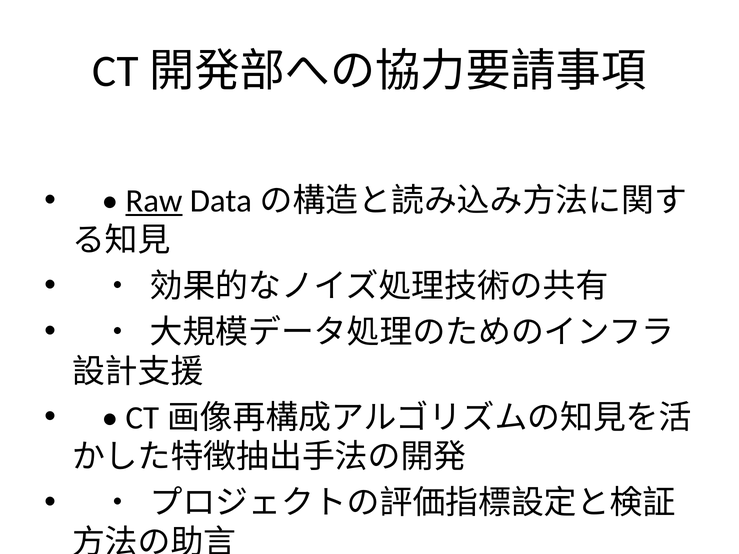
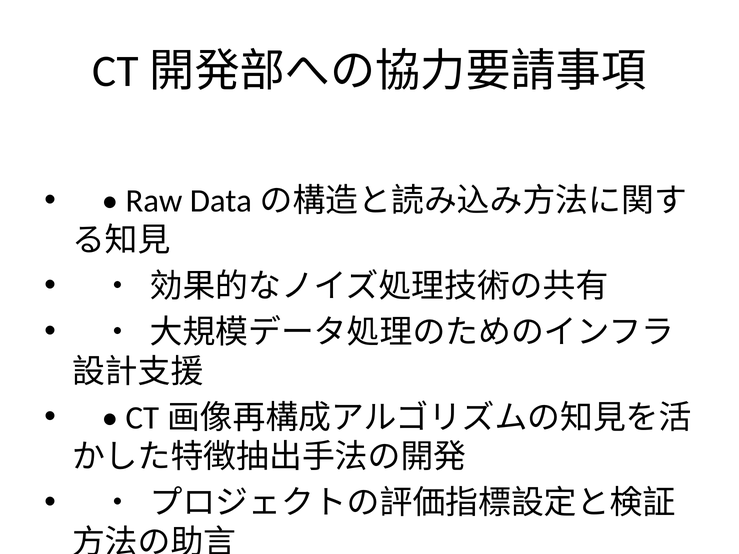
Raw underline: present -> none
